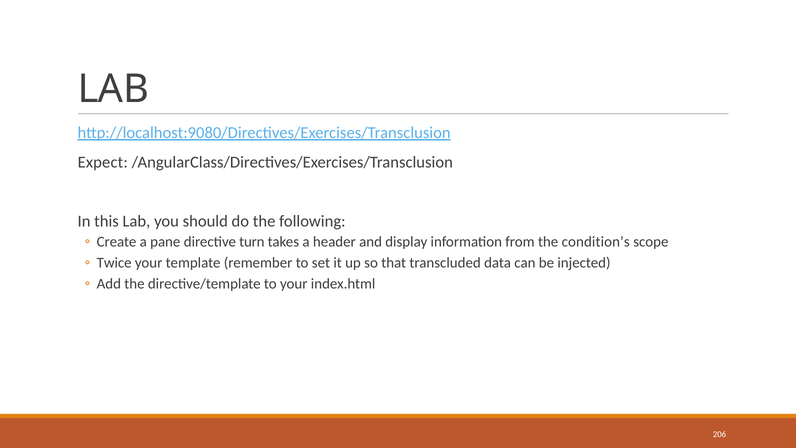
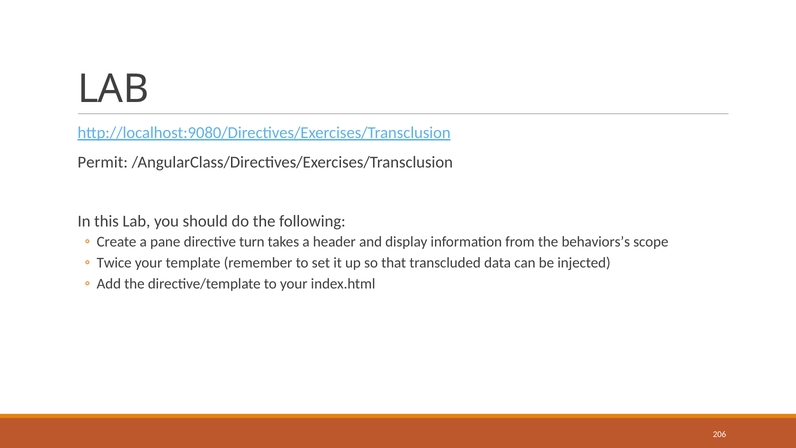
Expect: Expect -> Permit
condition’s: condition’s -> behaviors’s
